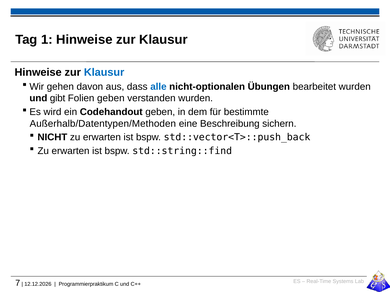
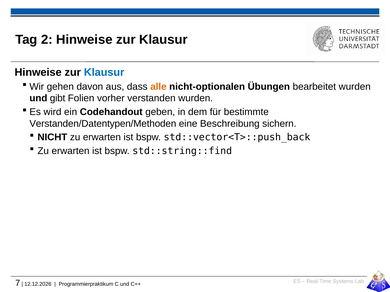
1: 1 -> 2
alle colour: blue -> orange
Folien geben: geben -> vorher
Außerhalb/Datentypen/Methoden: Außerhalb/Datentypen/Methoden -> Verstanden/Datentypen/Methoden
